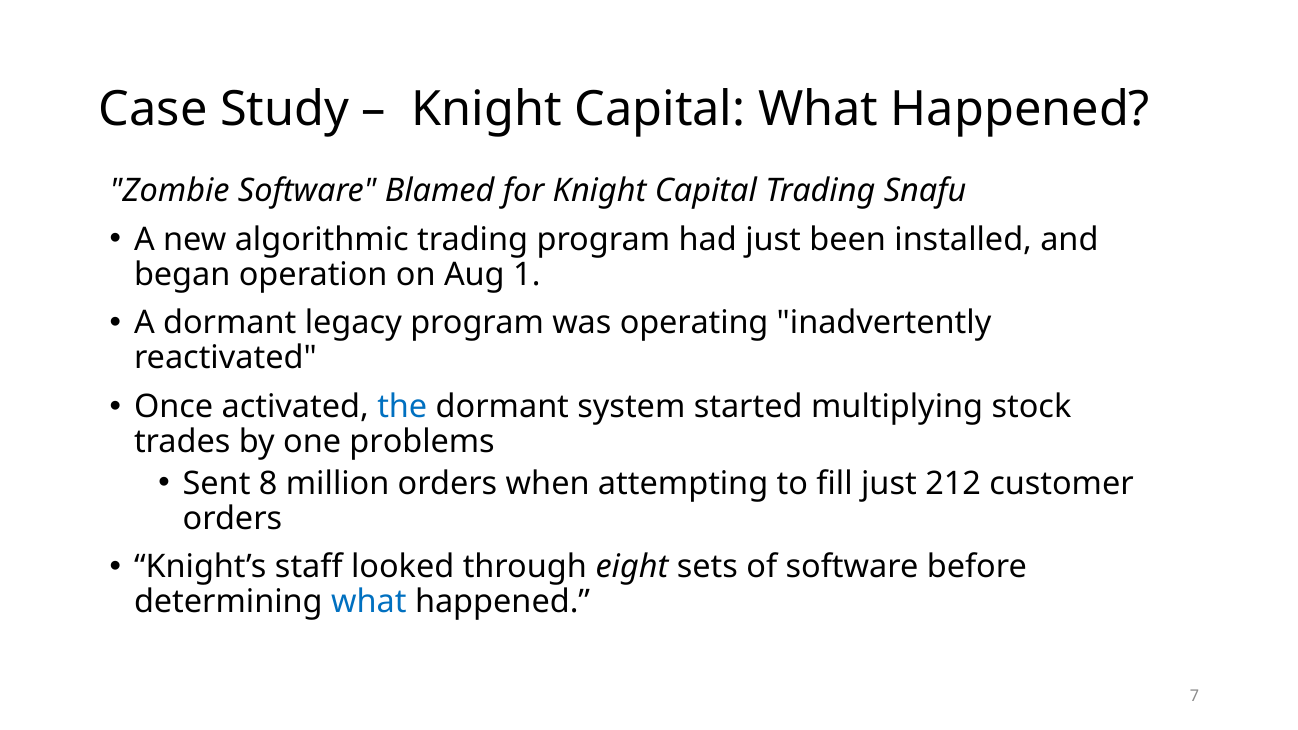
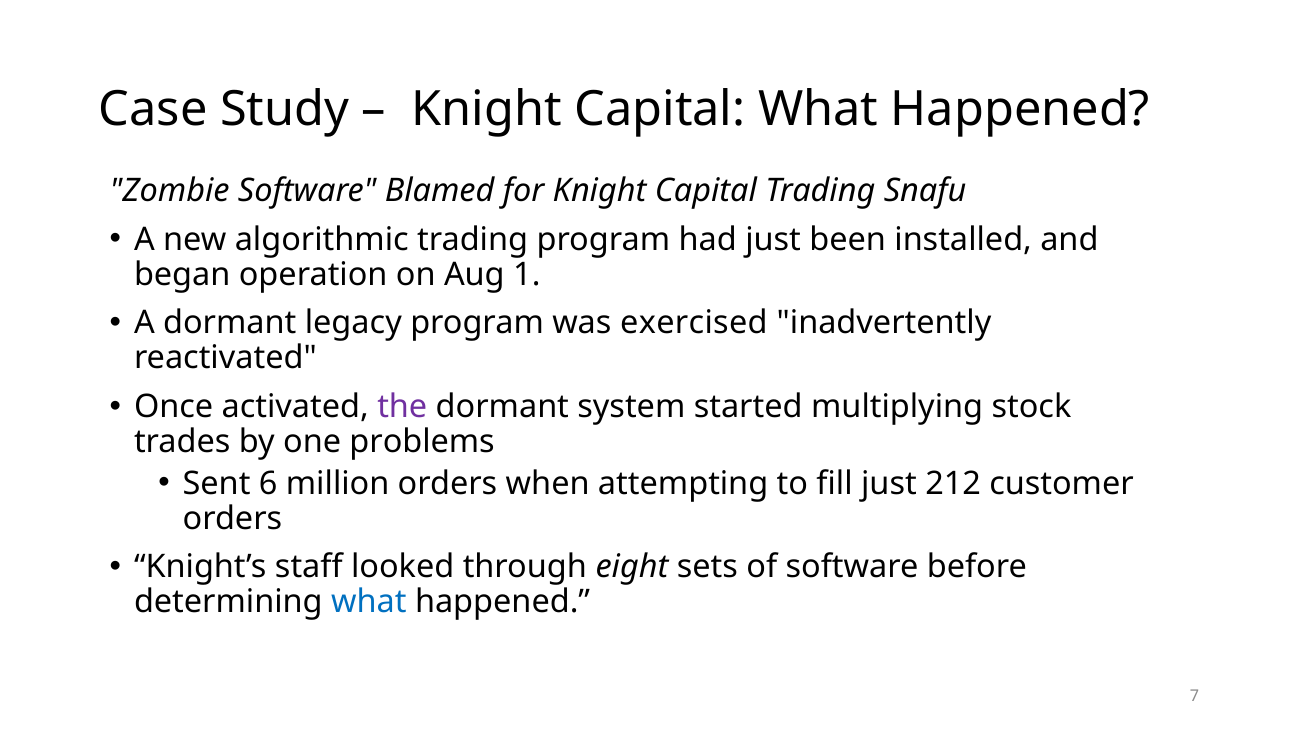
operating: operating -> exercised
the colour: blue -> purple
8: 8 -> 6
